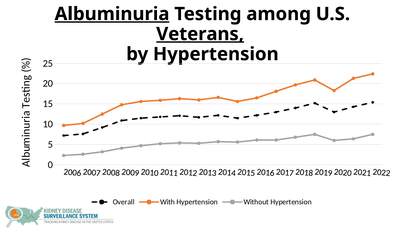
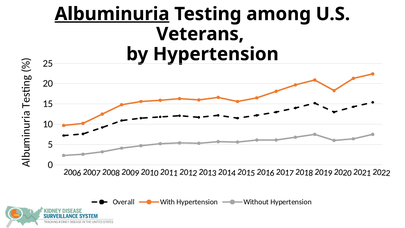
Veterans underline: present -> none
